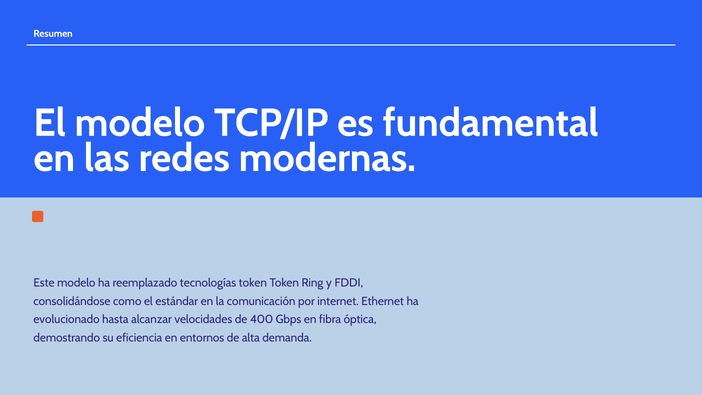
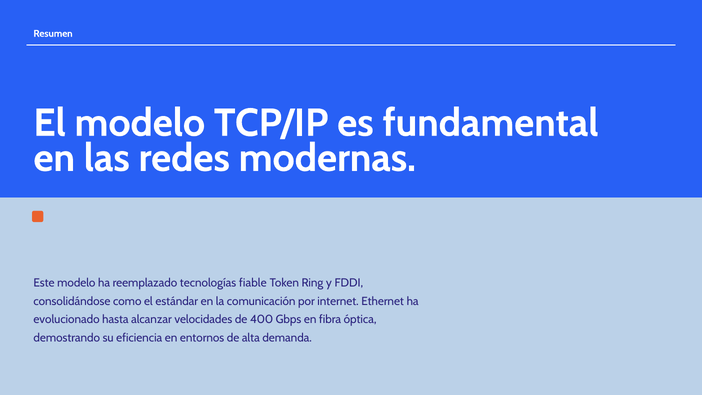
tecnologías token: token -> fiable
